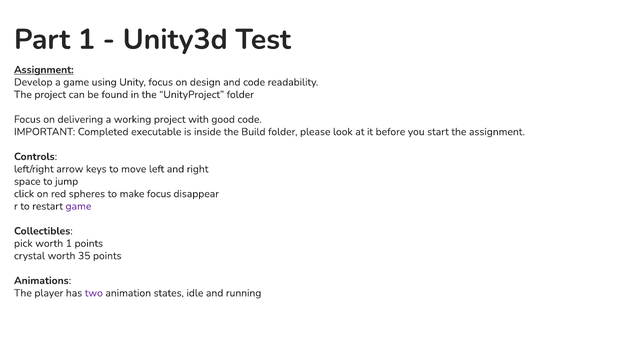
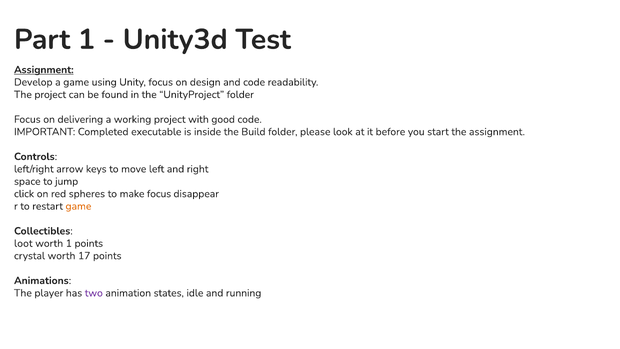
game at (78, 206) colour: purple -> orange
pick: pick -> loot
35: 35 -> 17
